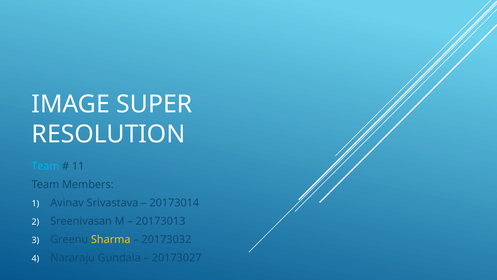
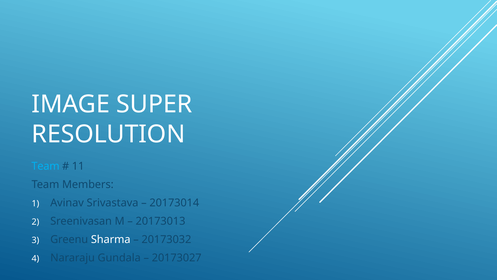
Sharma colour: yellow -> white
